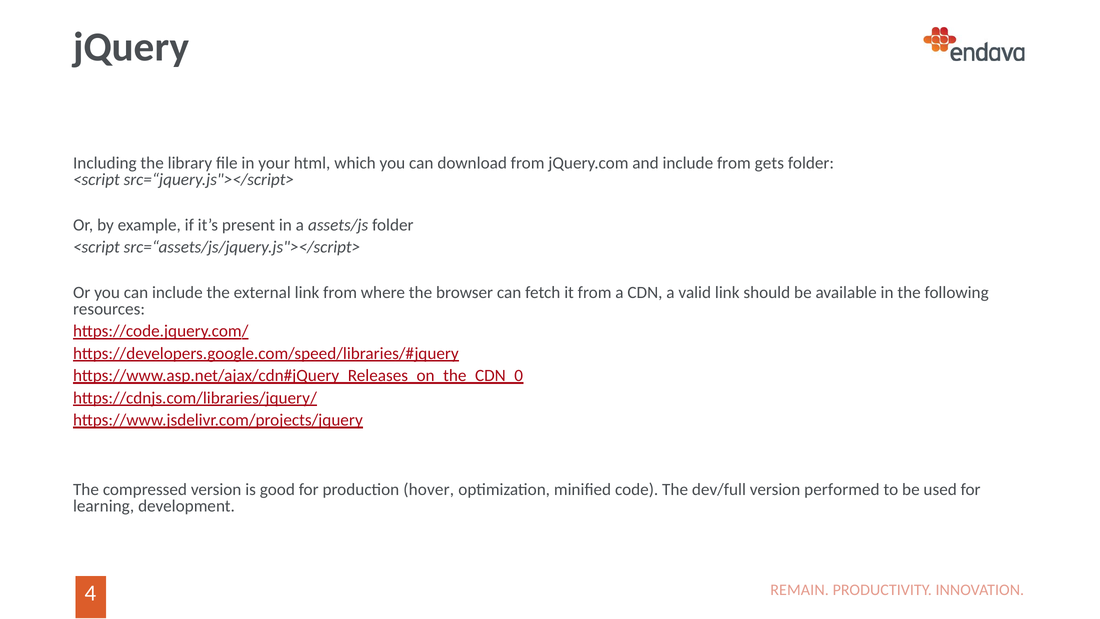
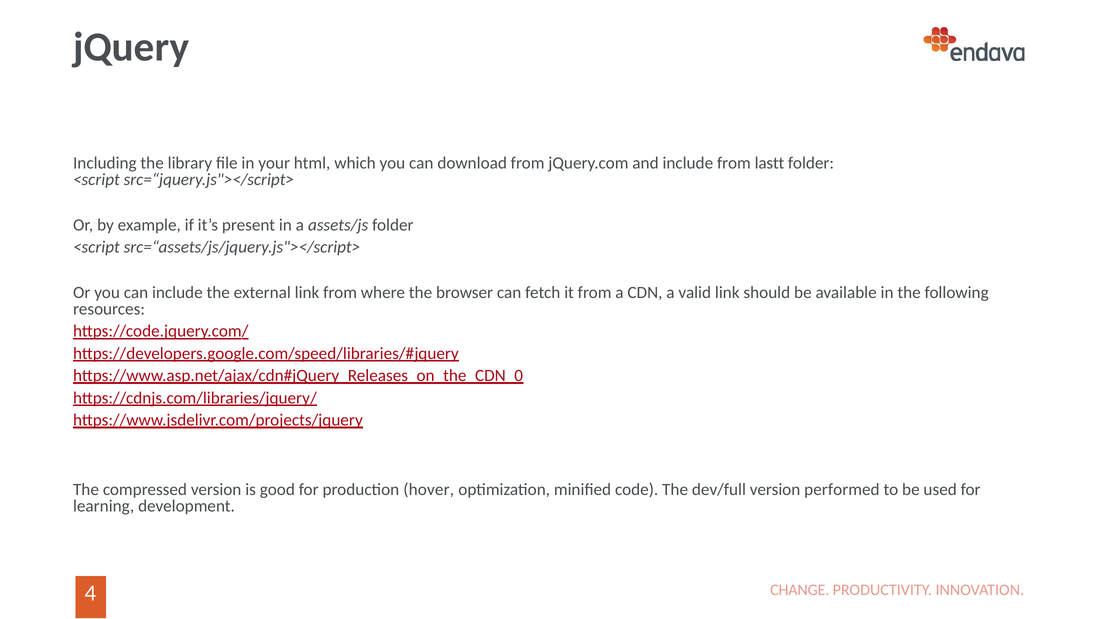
gets: gets -> lastt
REMAIN: REMAIN -> CHANGE
